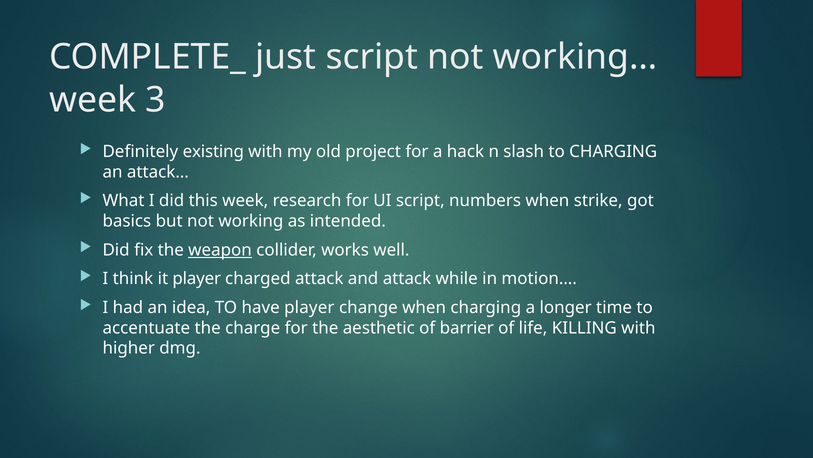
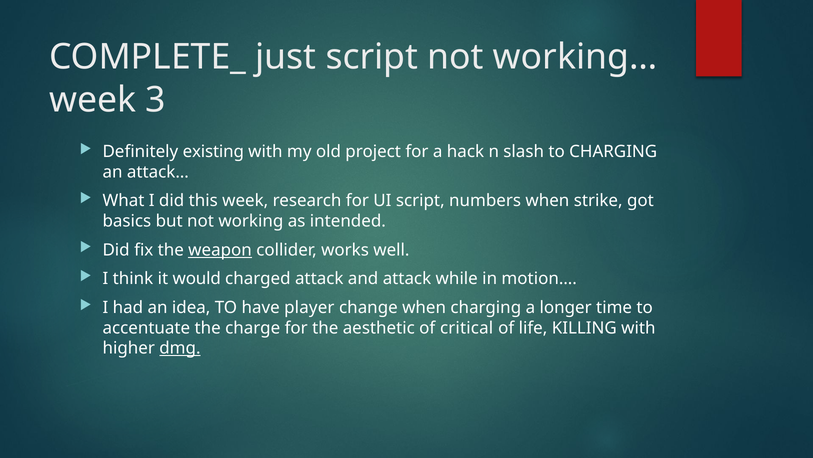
it player: player -> would
barrier: barrier -> critical
dmg underline: none -> present
